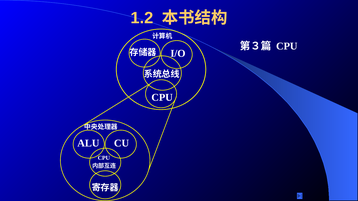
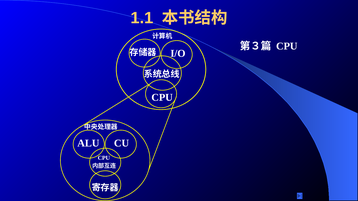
1.2: 1.2 -> 1.1
